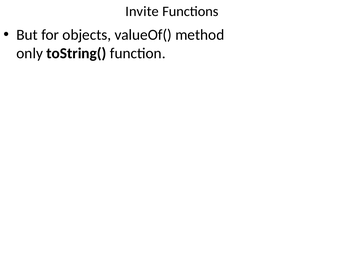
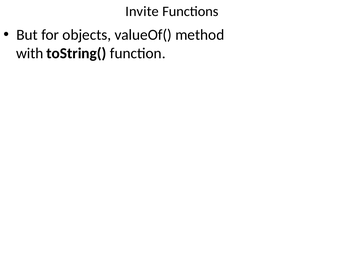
only: only -> with
